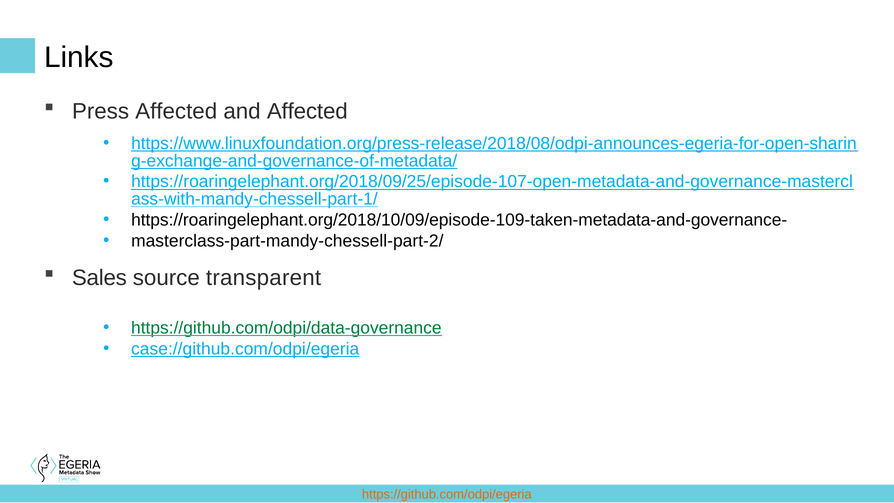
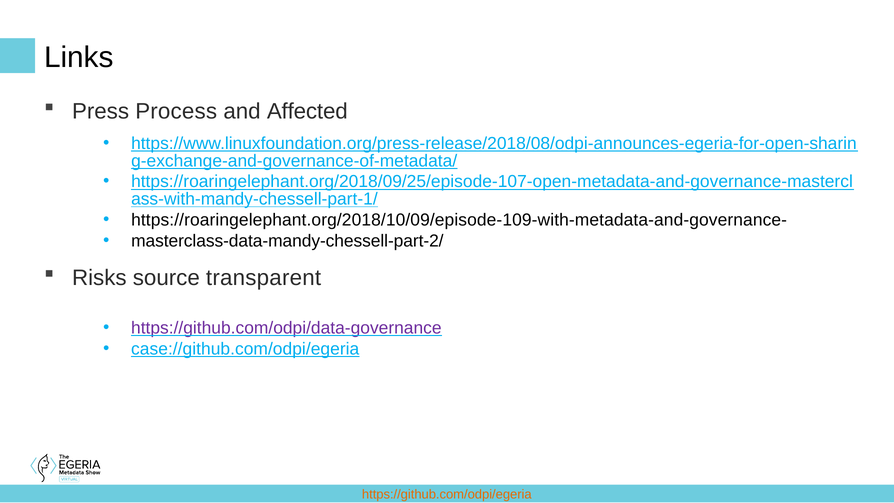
Press Affected: Affected -> Process
https://roaringelephant.org/2018/10/09/episode-109-taken-metadata-and-governance-: https://roaringelephant.org/2018/10/09/episode-109-taken-metadata-and-governance- -> https://roaringelephant.org/2018/10/09/episode-109-with-metadata-and-governance-
masterclass-part-mandy-chessell-part-2/: masterclass-part-mandy-chessell-part-2/ -> masterclass-data-mandy-chessell-part-2/
Sales: Sales -> Risks
https://github.com/odpi/data-governance colour: green -> purple
